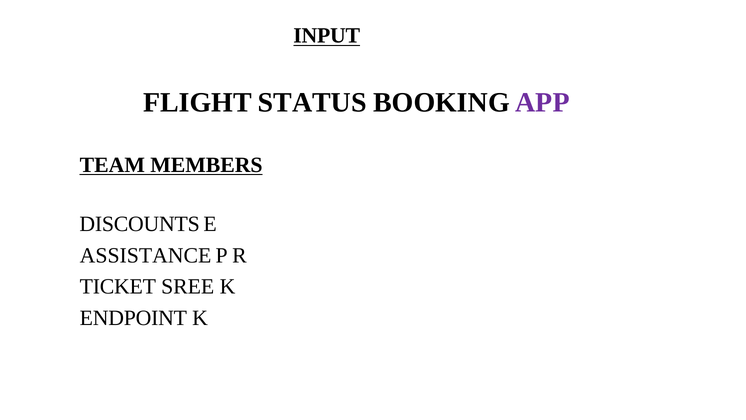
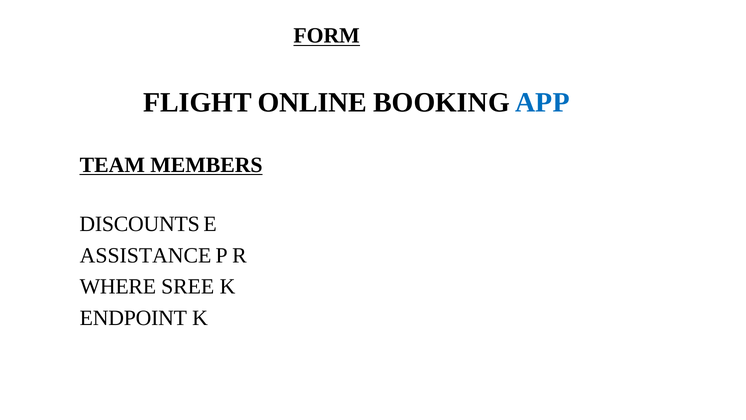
INPUT: INPUT -> FORM
STATUS: STATUS -> ONLINE
APP colour: purple -> blue
TICKET: TICKET -> WHERE
